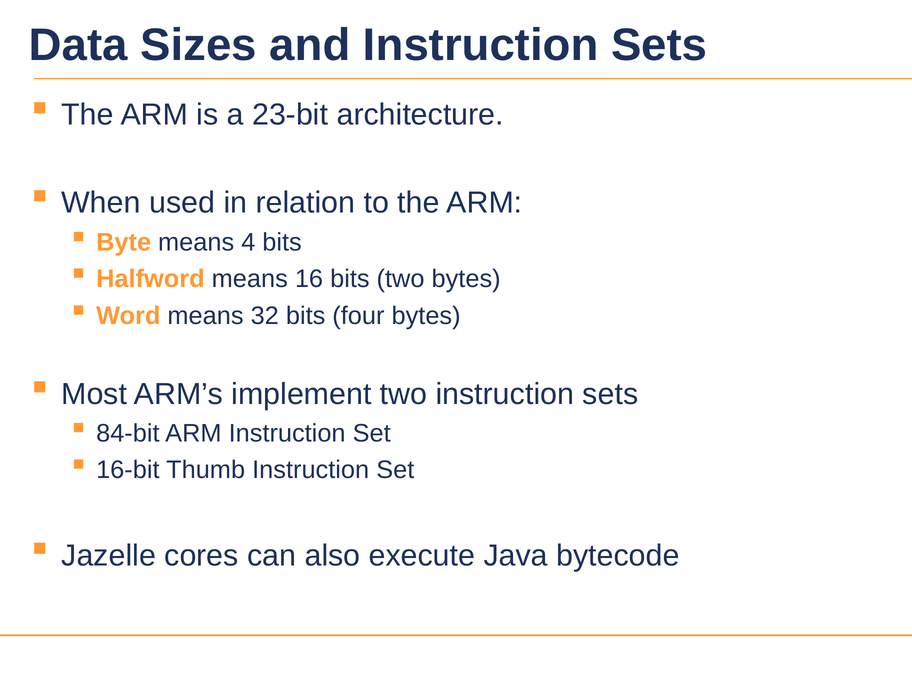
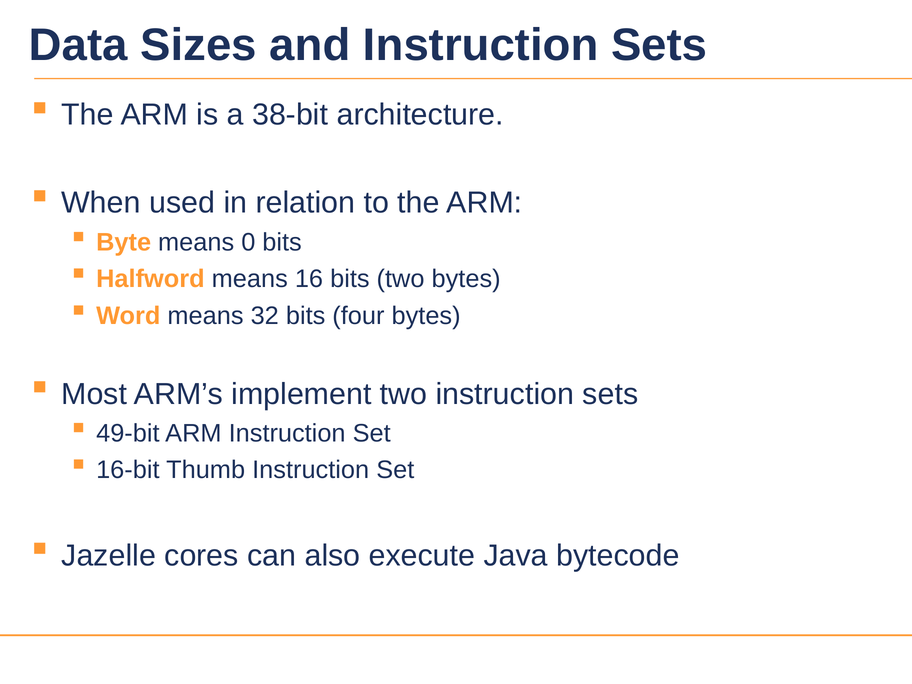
23-bit: 23-bit -> 38-bit
4: 4 -> 0
84-bit: 84-bit -> 49-bit
